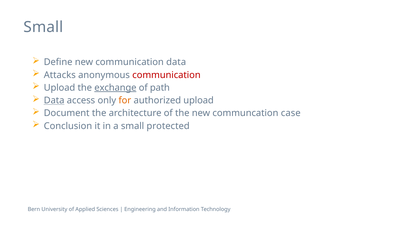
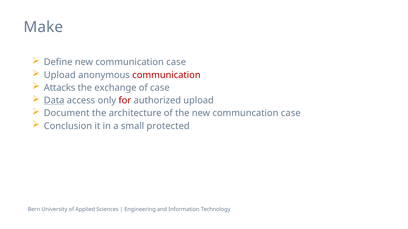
Small at (43, 27): Small -> Make
communication data: data -> case
Attacks at (60, 75): Attacks -> Upload
Upload at (60, 88): Upload -> Attacks
exchange underline: present -> none
of path: path -> case
for colour: orange -> red
